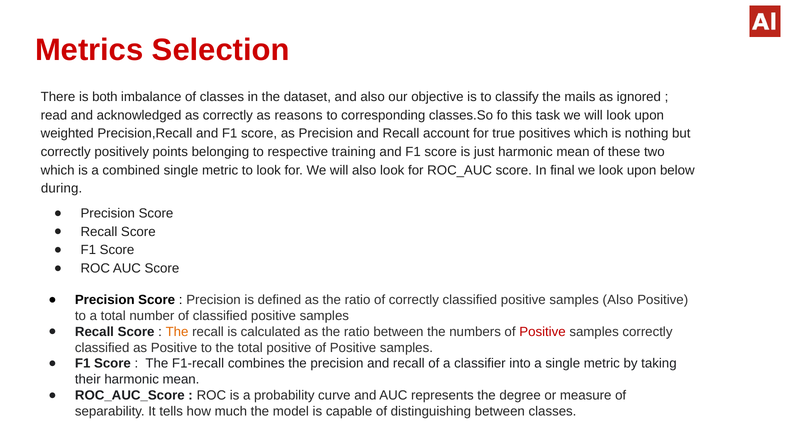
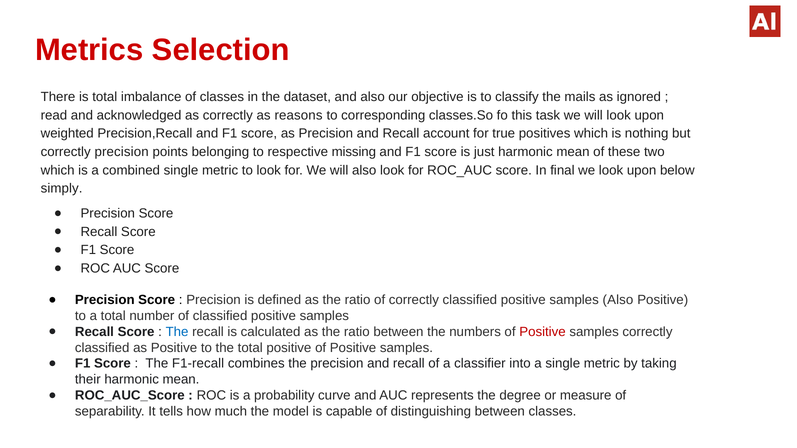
is both: both -> total
correctly positively: positively -> precision
training: training -> missing
during: during -> simply
The at (177, 332) colour: orange -> blue
